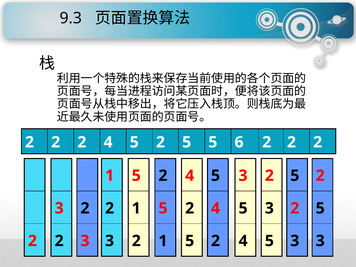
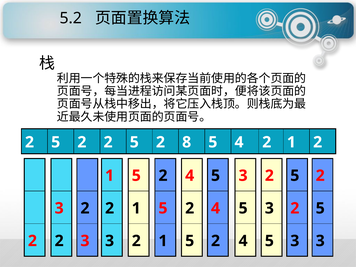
9.3: 9.3 -> 5.2
2 at (56, 142): 2 -> 5
4 at (108, 142): 4 -> 2
5 2 5: 5 -> 8
6 at (239, 142): 6 -> 4
2 at (291, 142): 2 -> 1
